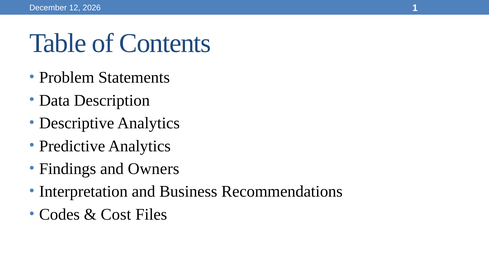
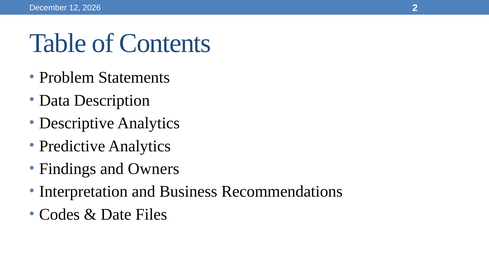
1: 1 -> 2
Cost: Cost -> Date
